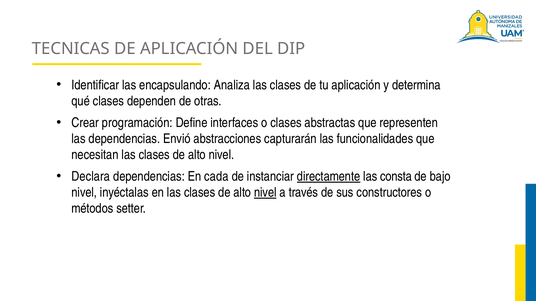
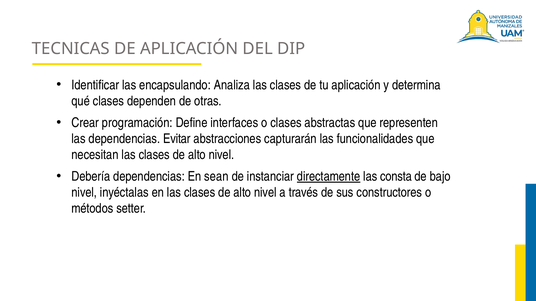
Envió: Envió -> Evitar
Declara: Declara -> Debería
cada: cada -> sean
nivel at (265, 193) underline: present -> none
